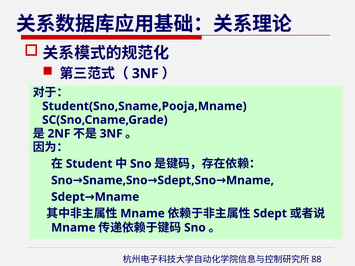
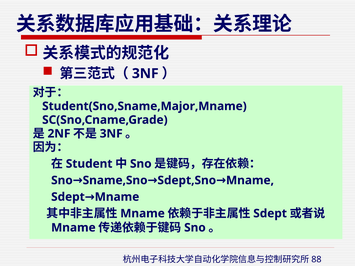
Student(Sno,Sname,Pooja,Mname: Student(Sno,Sname,Pooja,Mname -> Student(Sno,Sname,Major,Mname
